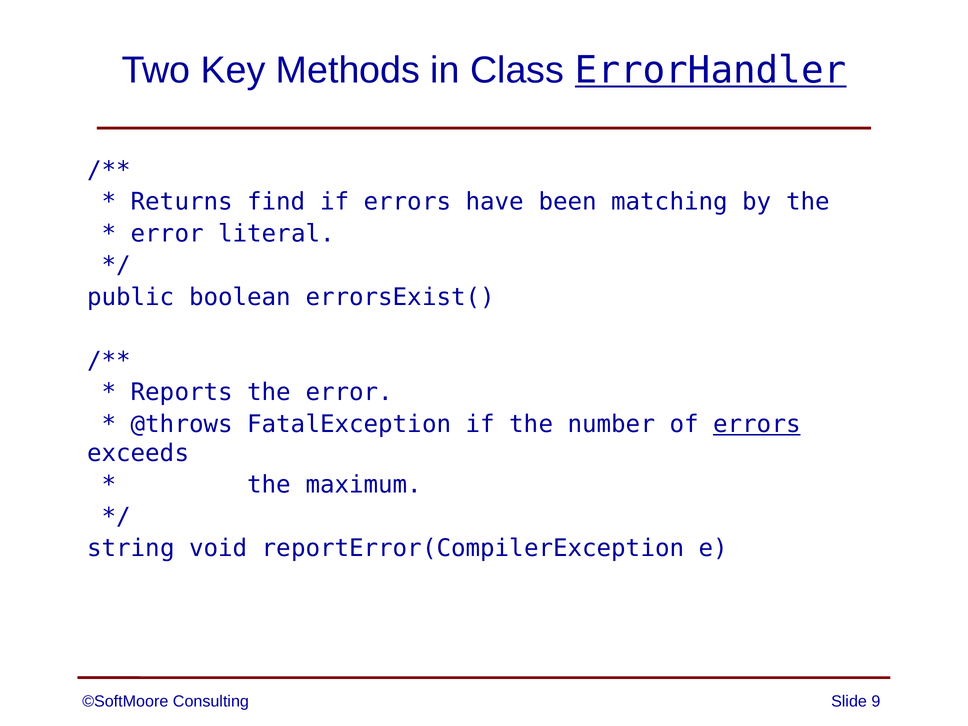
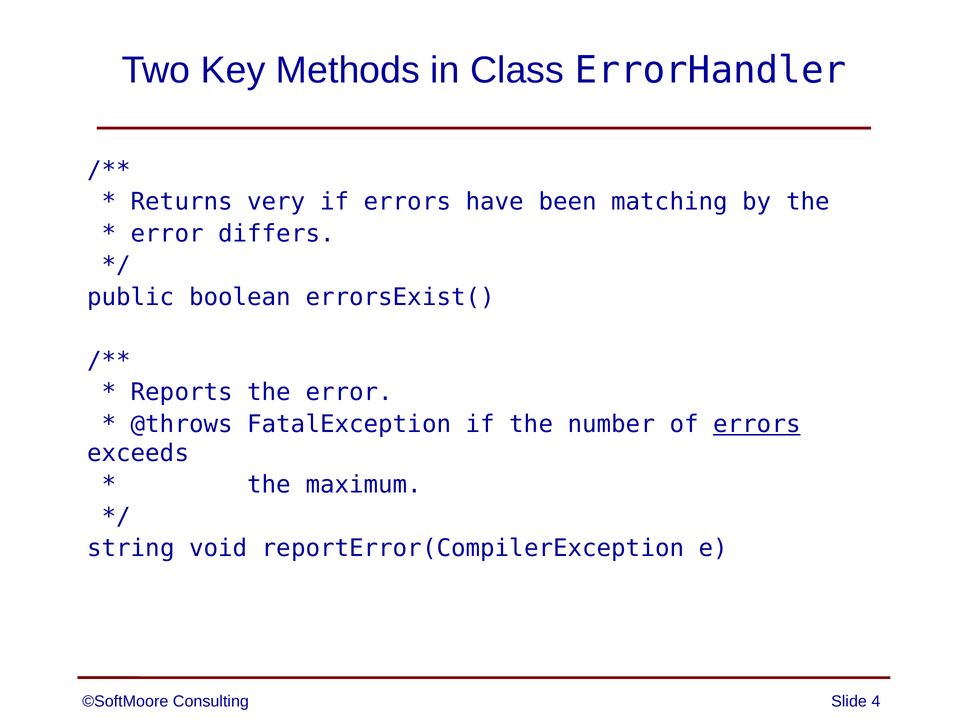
ErrorHandler underline: present -> none
find: find -> very
literal: literal -> differs
9: 9 -> 4
